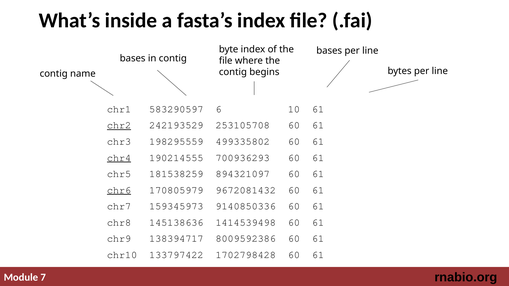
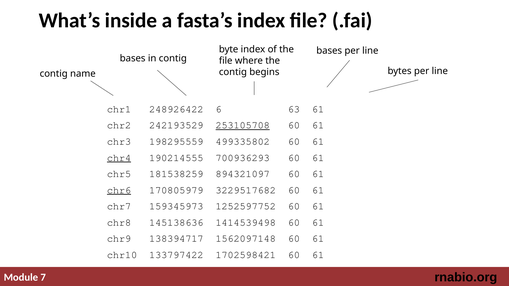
583290597: 583290597 -> 248926422
10: 10 -> 63
chr2 underline: present -> none
253105708 underline: none -> present
9672081432: 9672081432 -> 3229517682
9140850336: 9140850336 -> 1252597752
8009592386: 8009592386 -> 1562097148
1702798428: 1702798428 -> 1702598421
